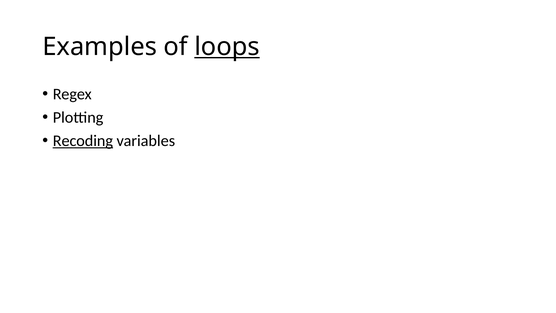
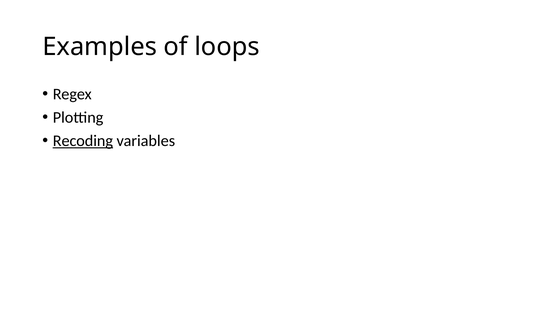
loops underline: present -> none
